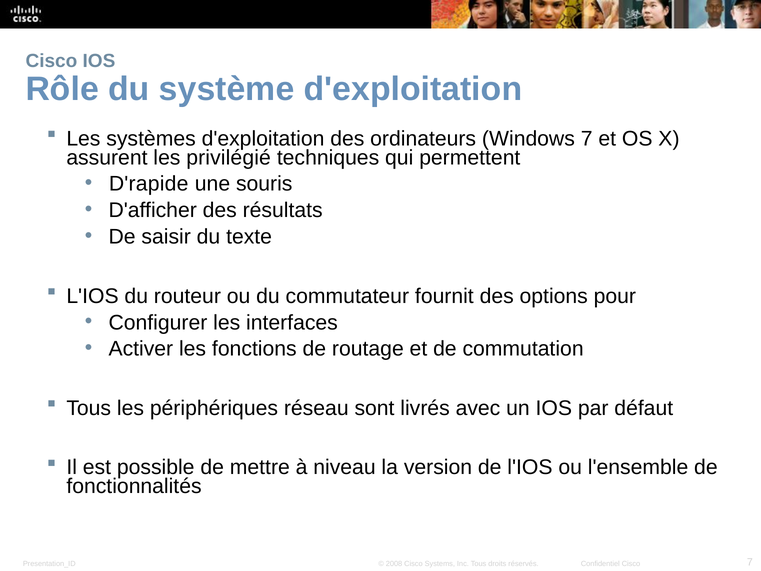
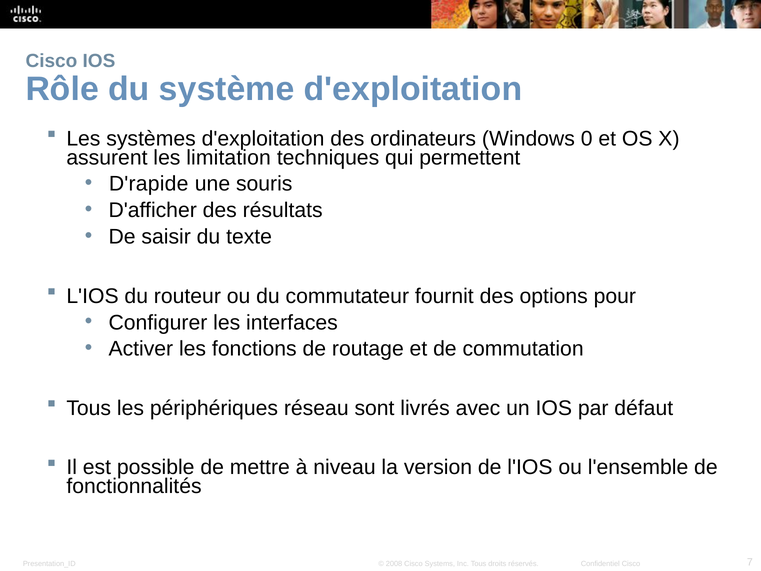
Windows 7: 7 -> 0
privilégié: privilégié -> limitation
